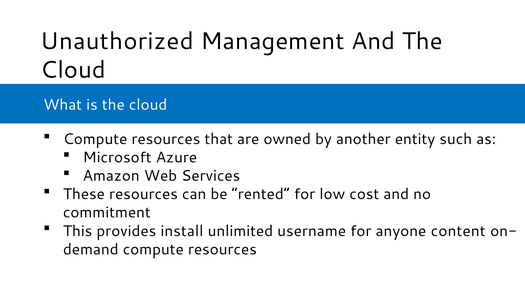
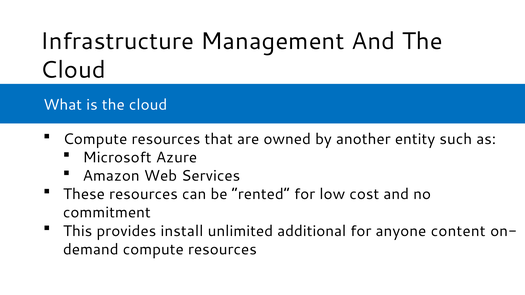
Unauthorized: Unauthorized -> Infrastructure
username: username -> additional
